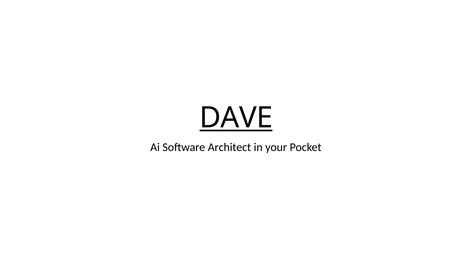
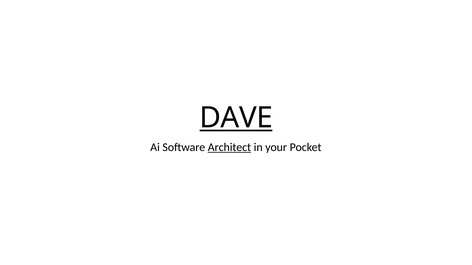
Architect underline: none -> present
